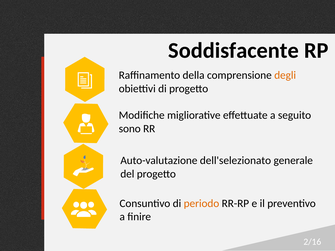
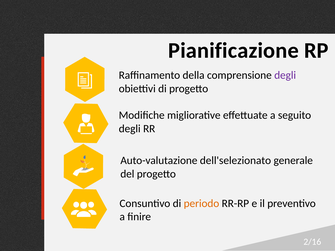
Soddisfacente: Soddisfacente -> Pianificazione
degli at (285, 75) colour: orange -> purple
sono at (130, 129): sono -> degli
